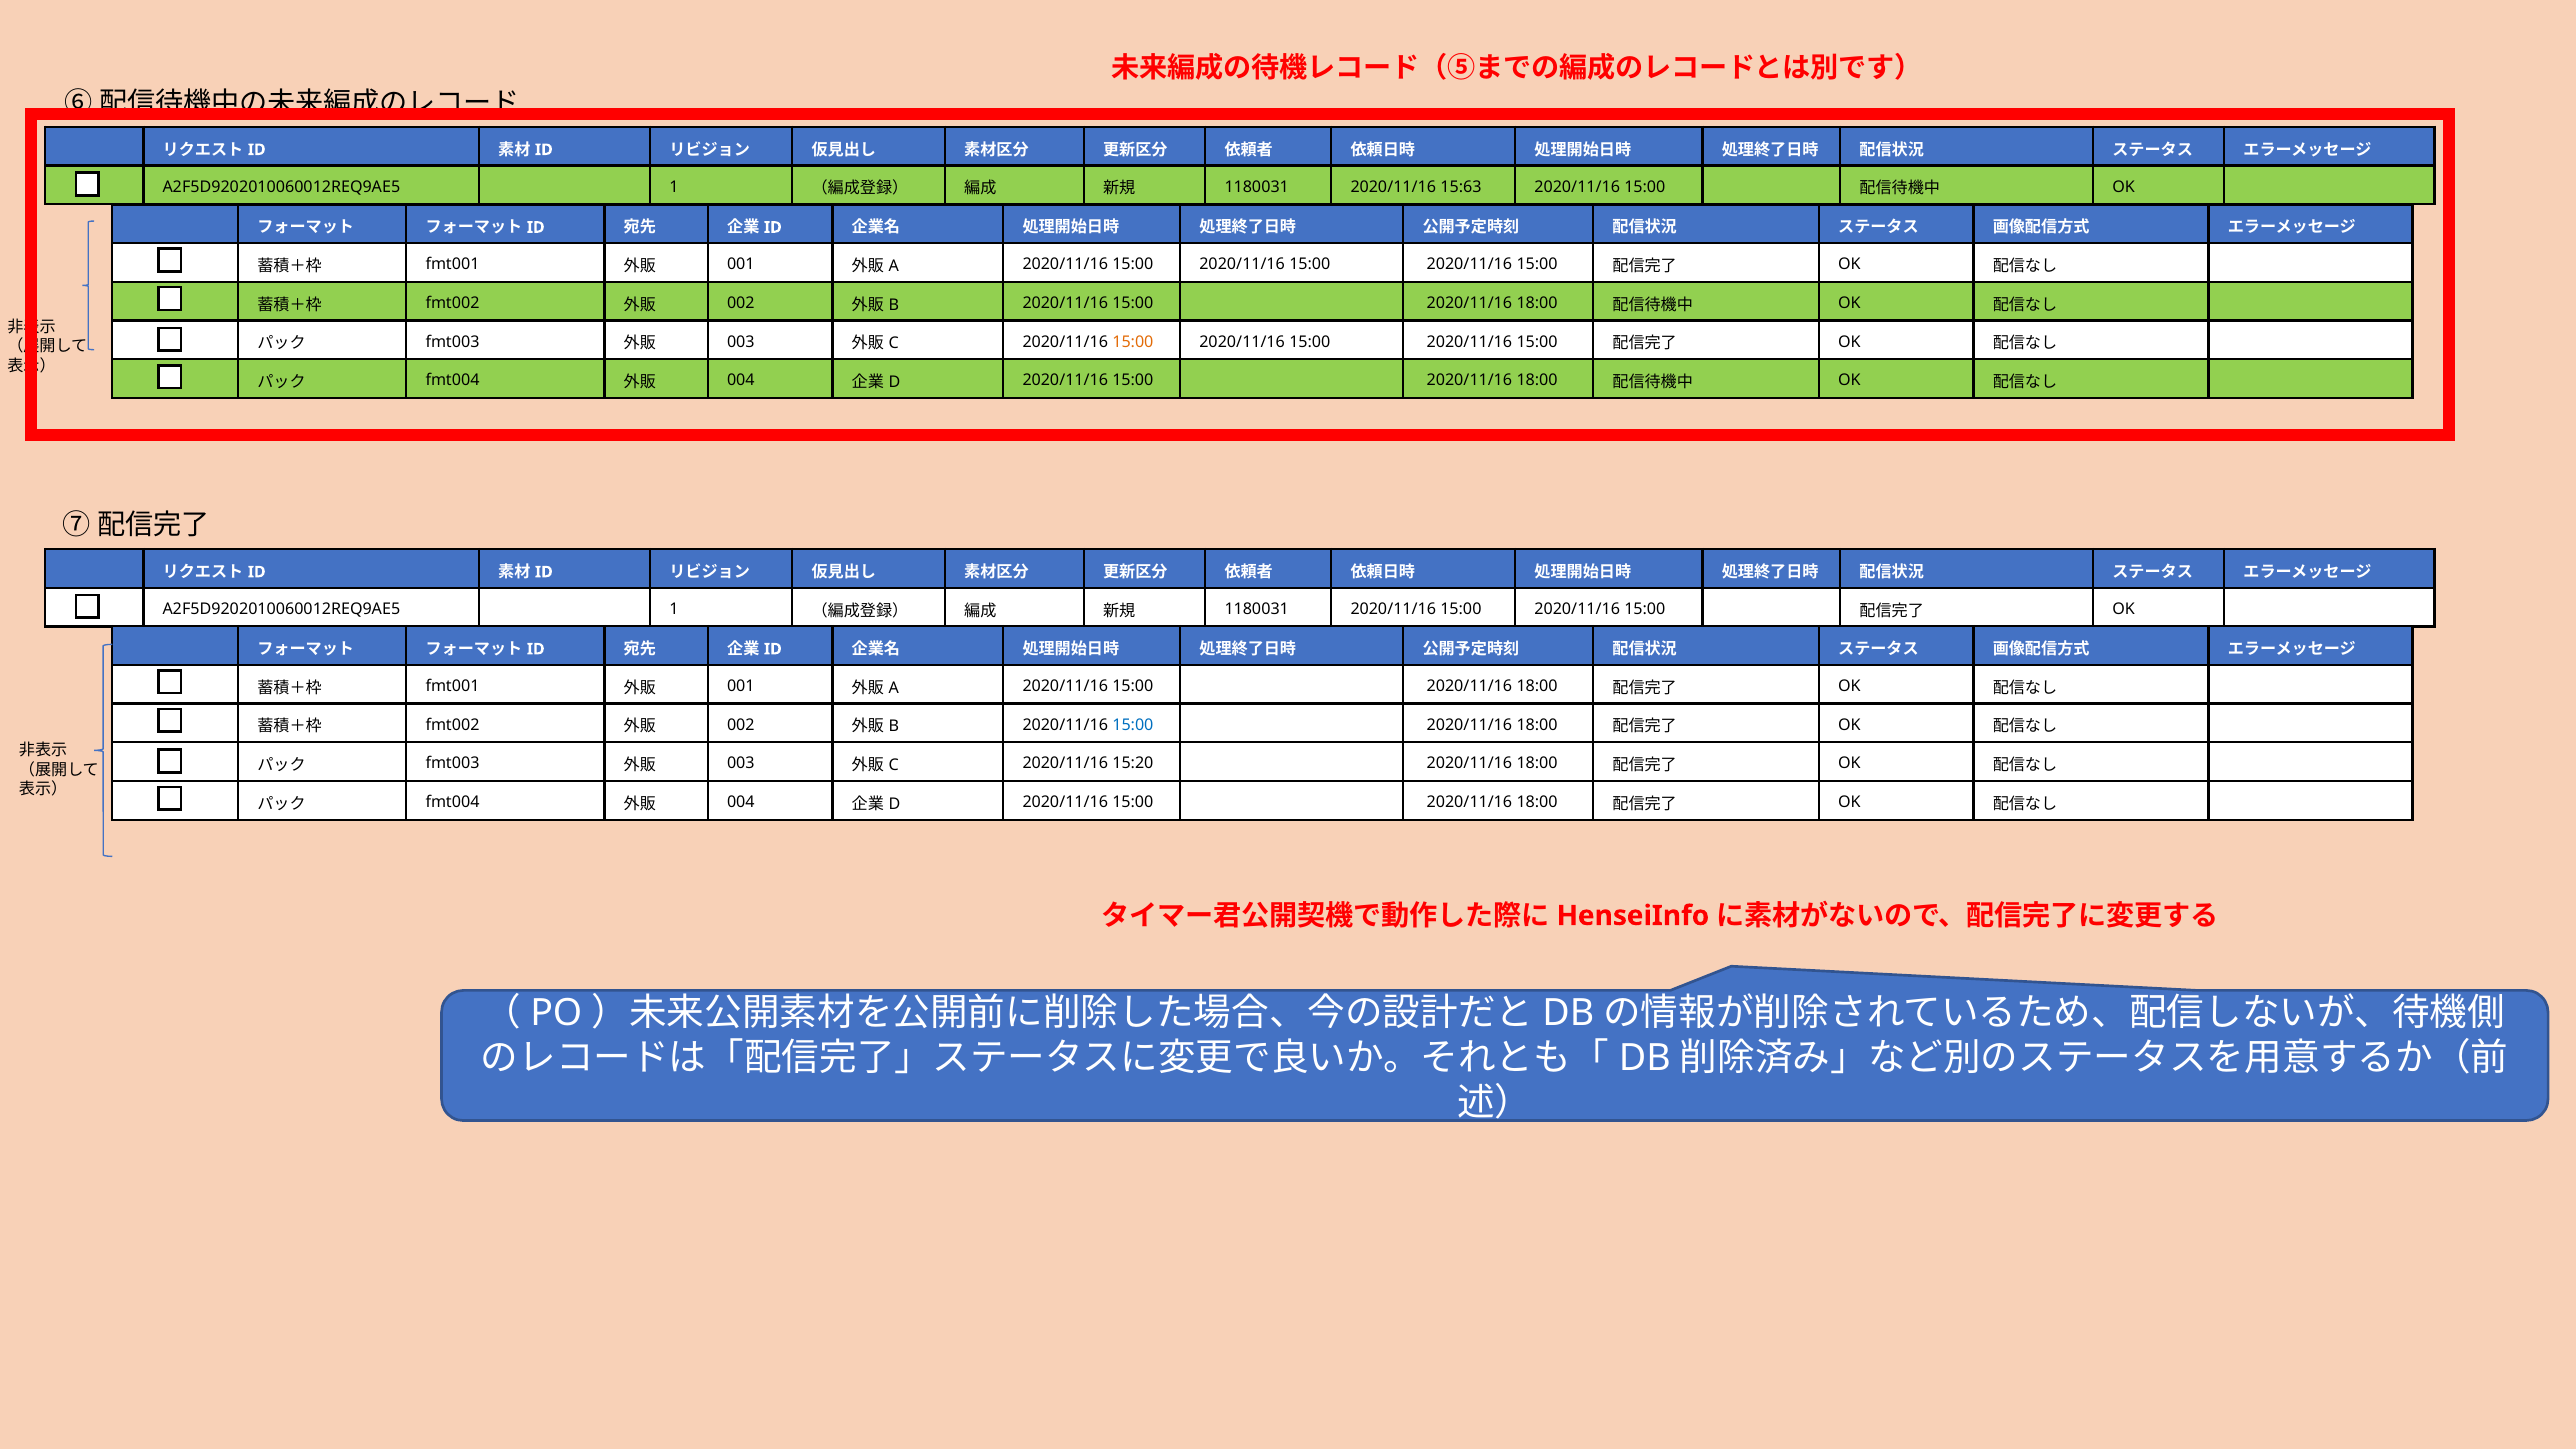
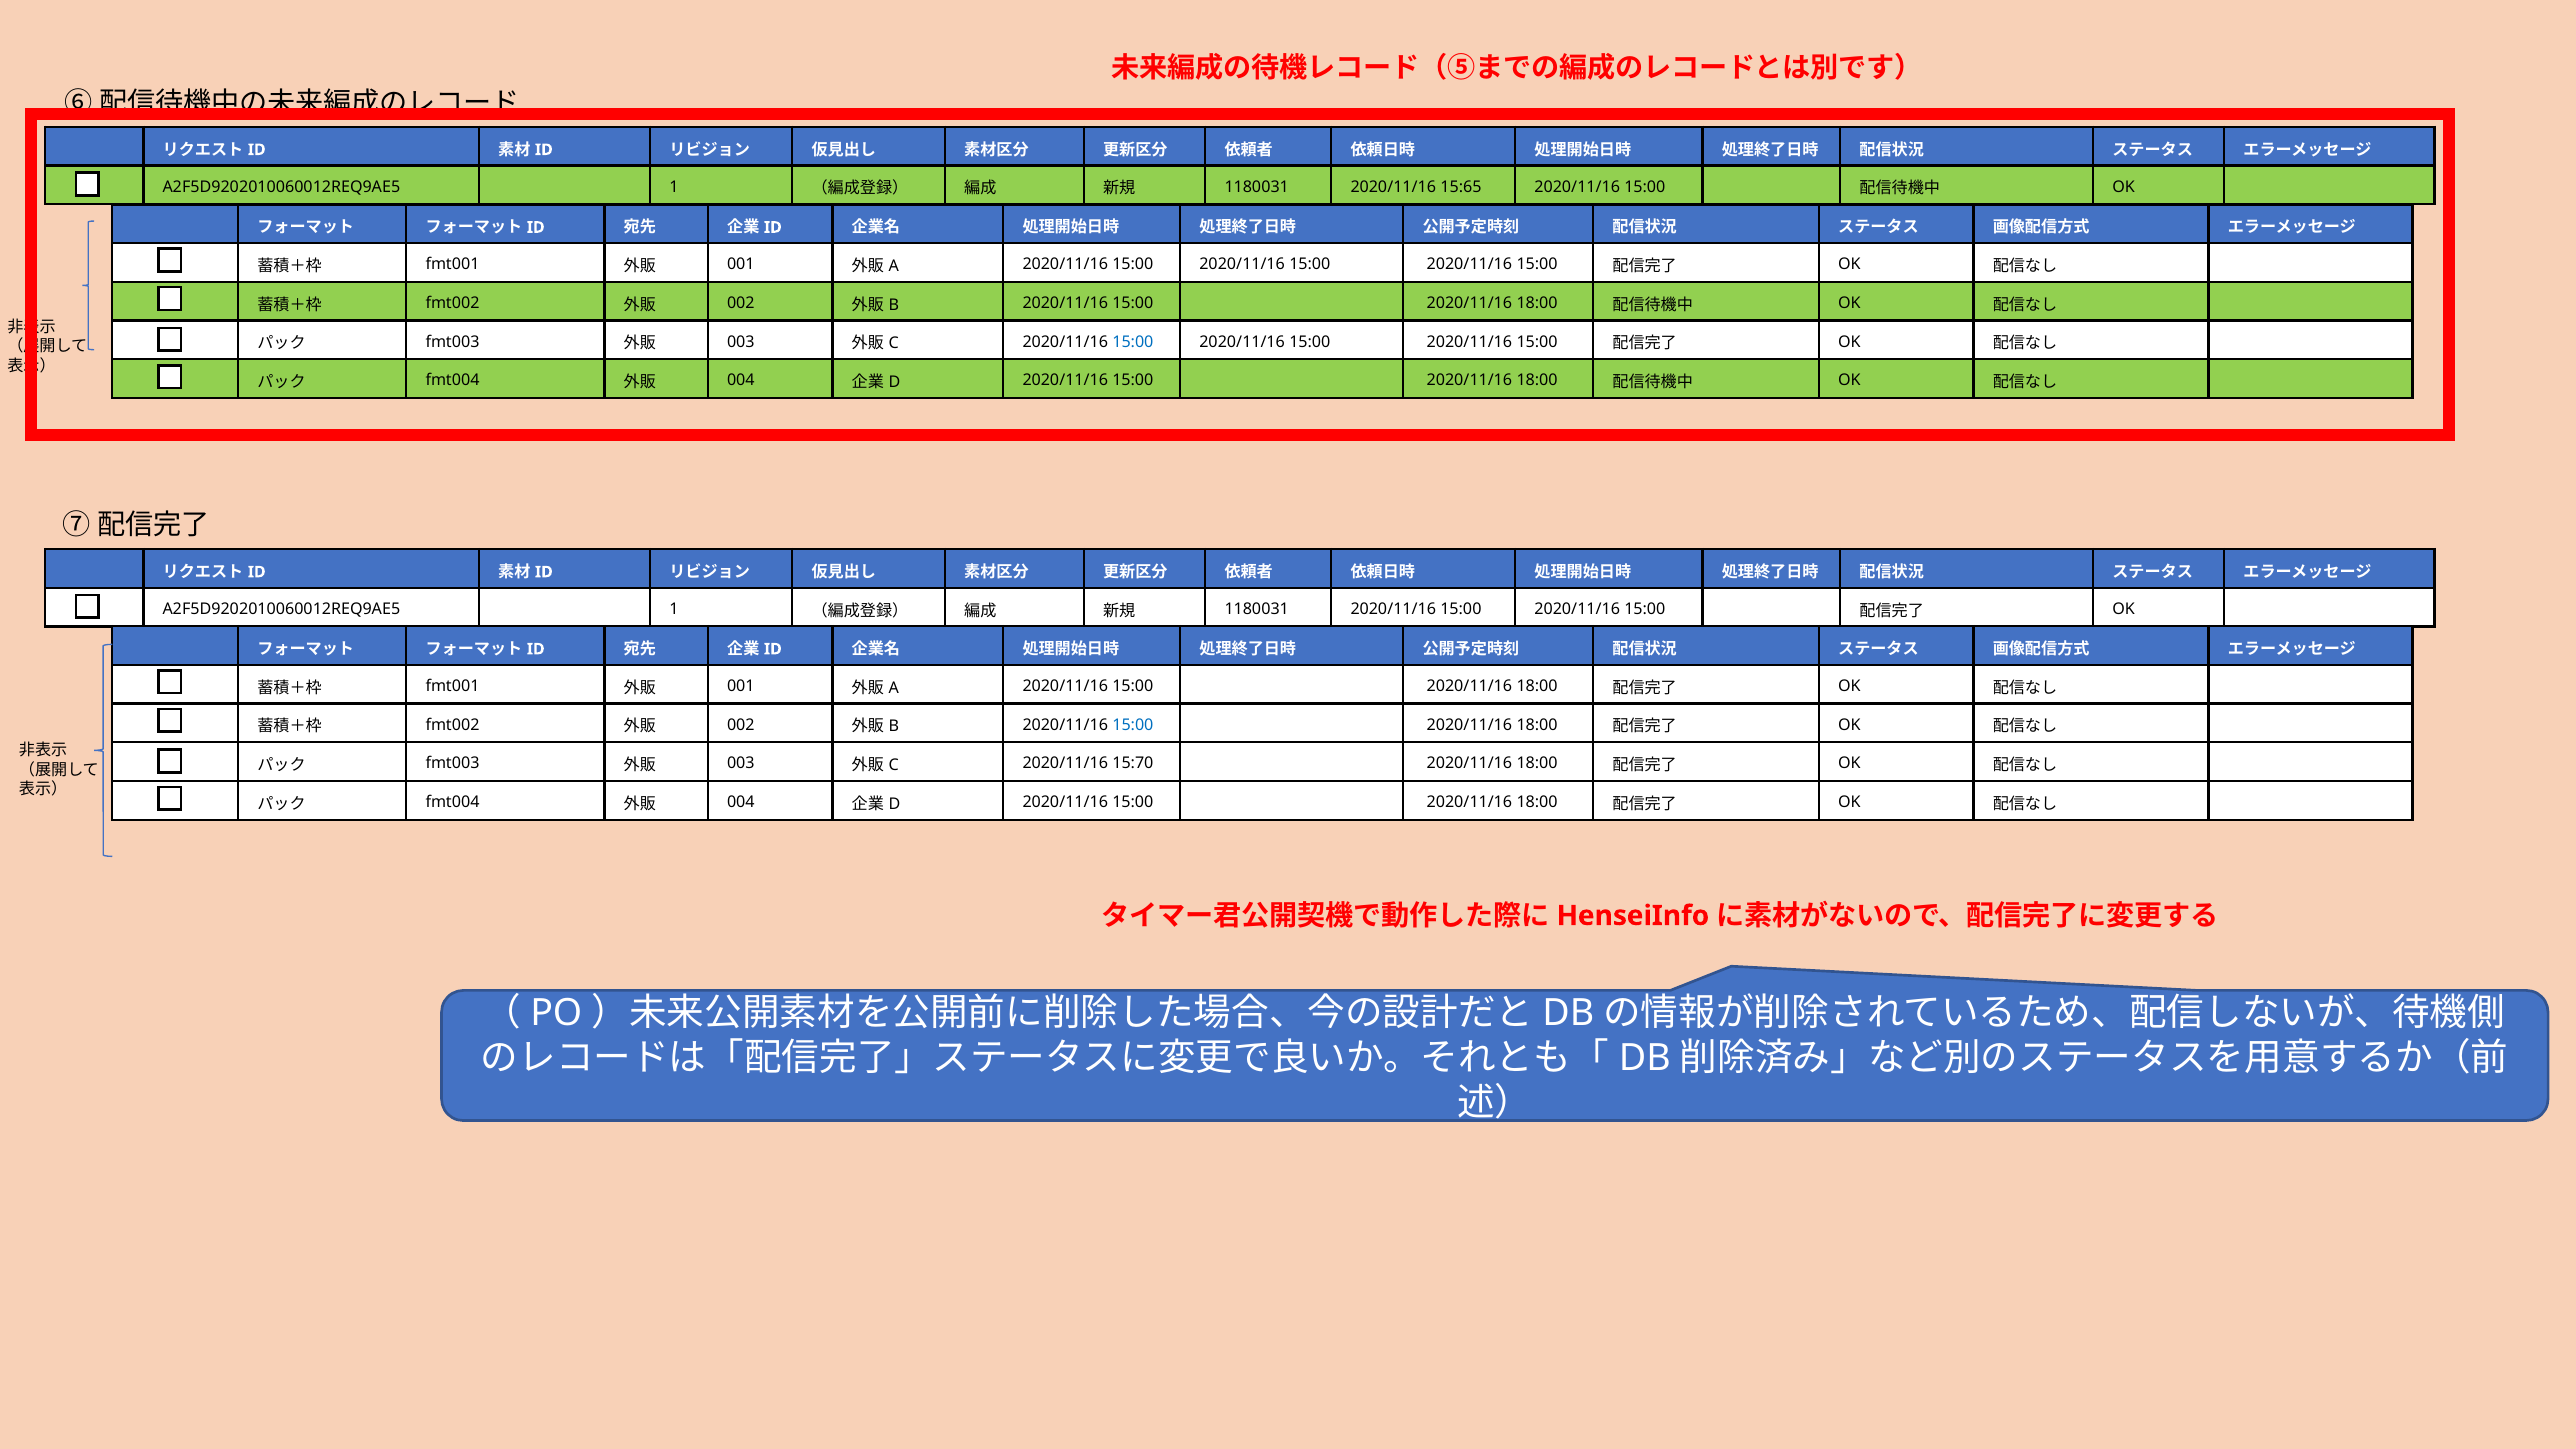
15:63: 15:63 -> 15:65
15:00 at (1133, 342) colour: orange -> blue
15:20: 15:20 -> 15:70
